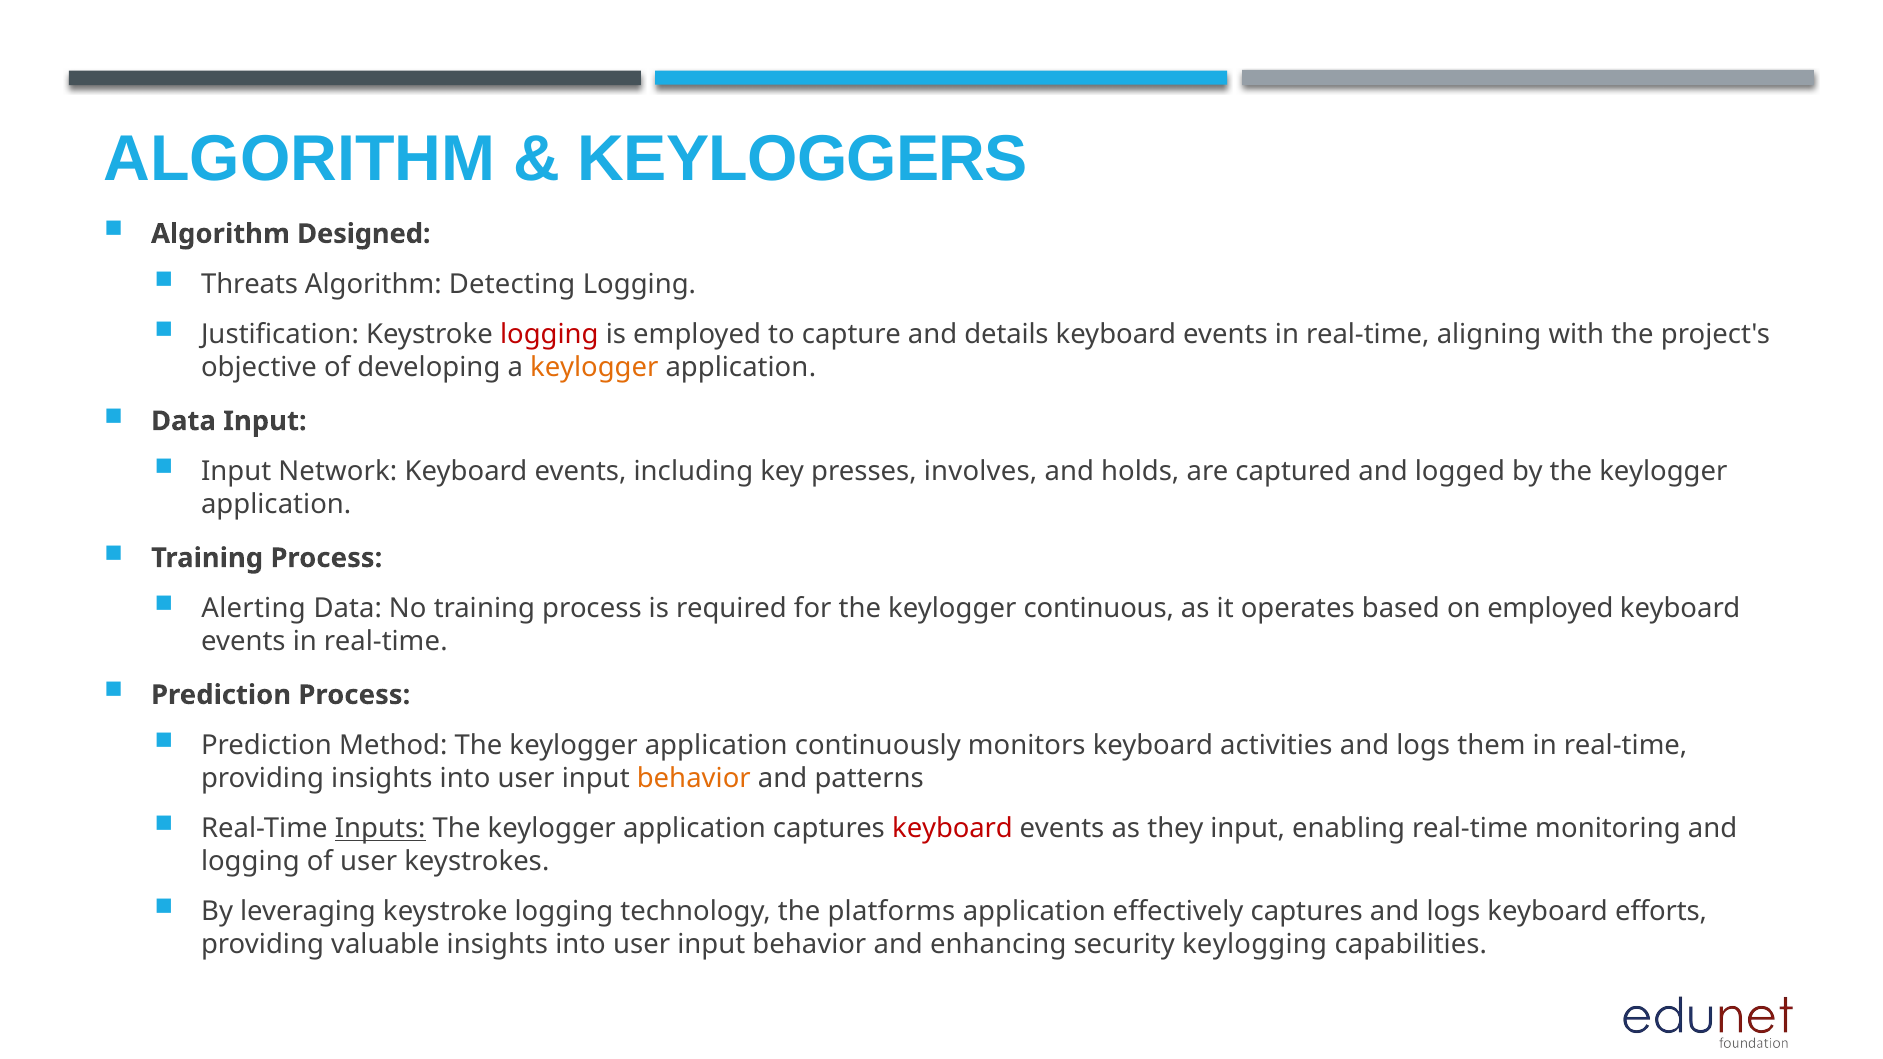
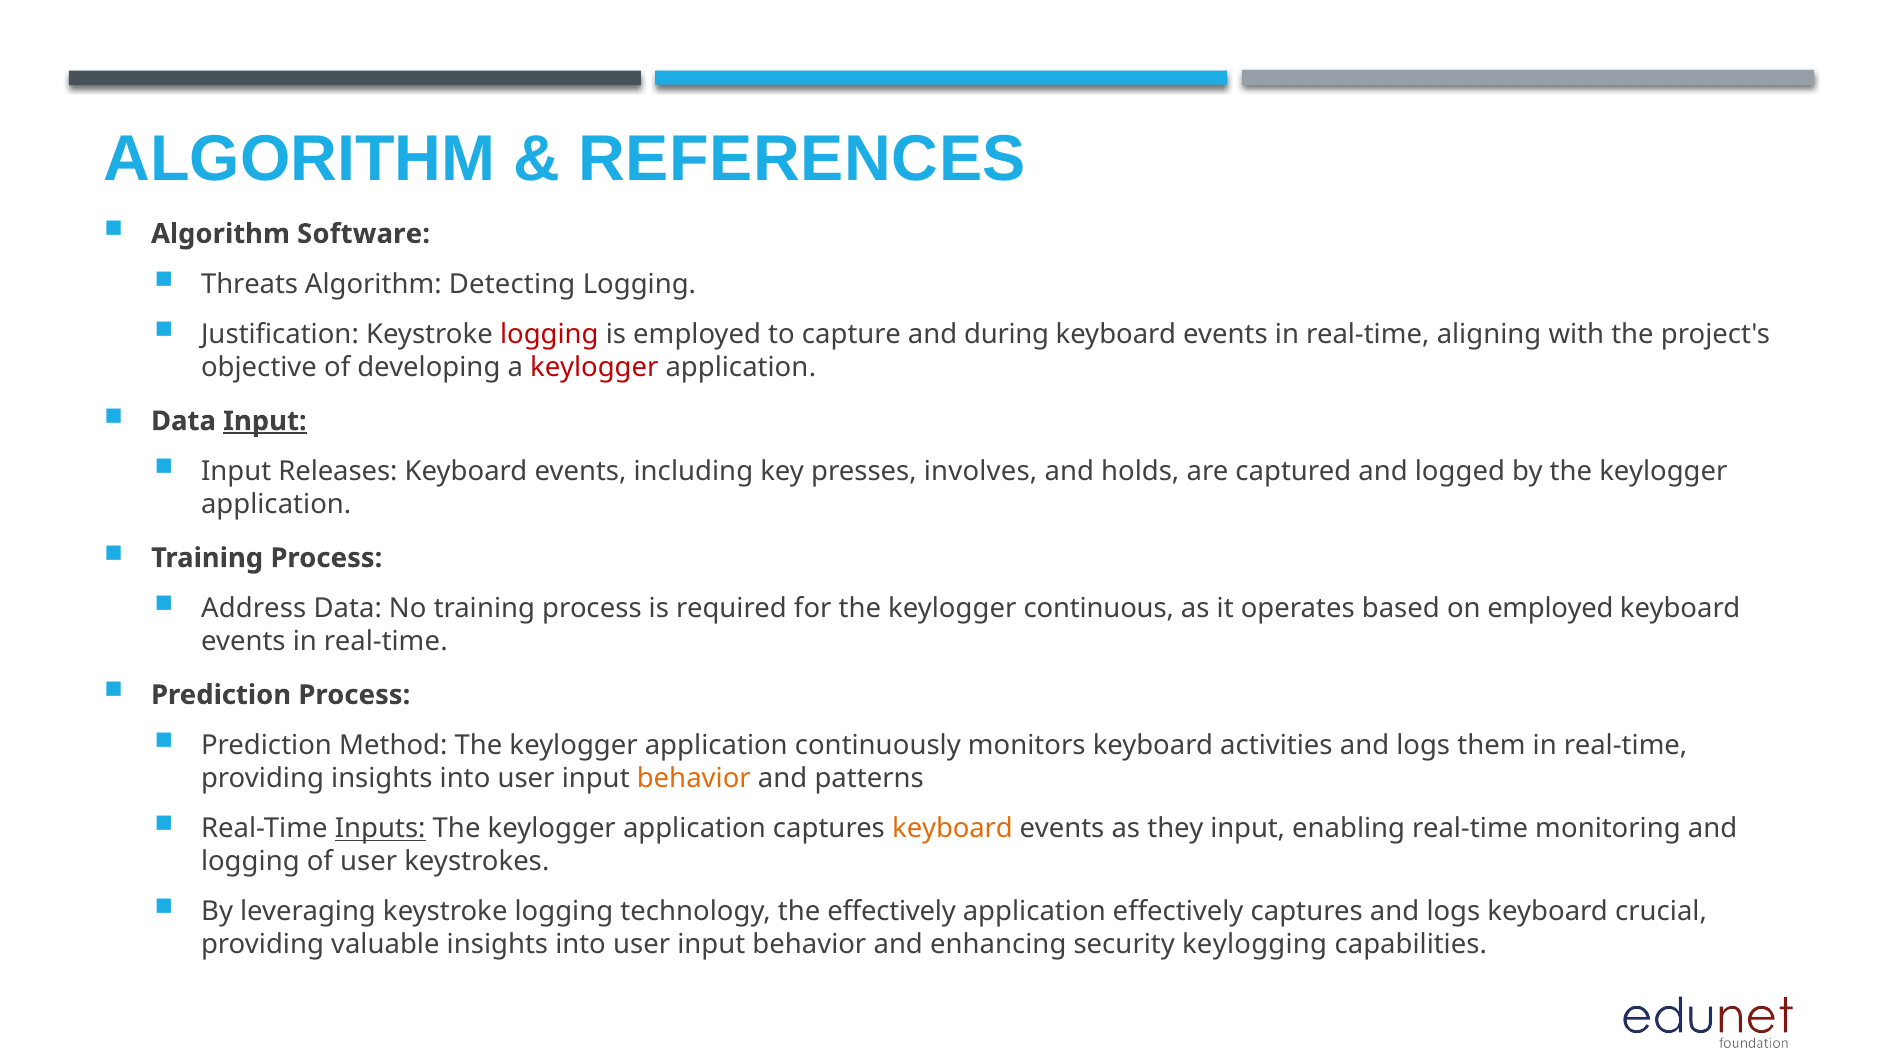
KEYLOGGERS: KEYLOGGERS -> REFERENCES
Designed: Designed -> Software
details: details -> during
keylogger at (594, 368) colour: orange -> red
Input at (265, 421) underline: none -> present
Network: Network -> Releases
Alerting: Alerting -> Address
keyboard at (952, 829) colour: red -> orange
the platforms: platforms -> effectively
efforts: efforts -> crucial
